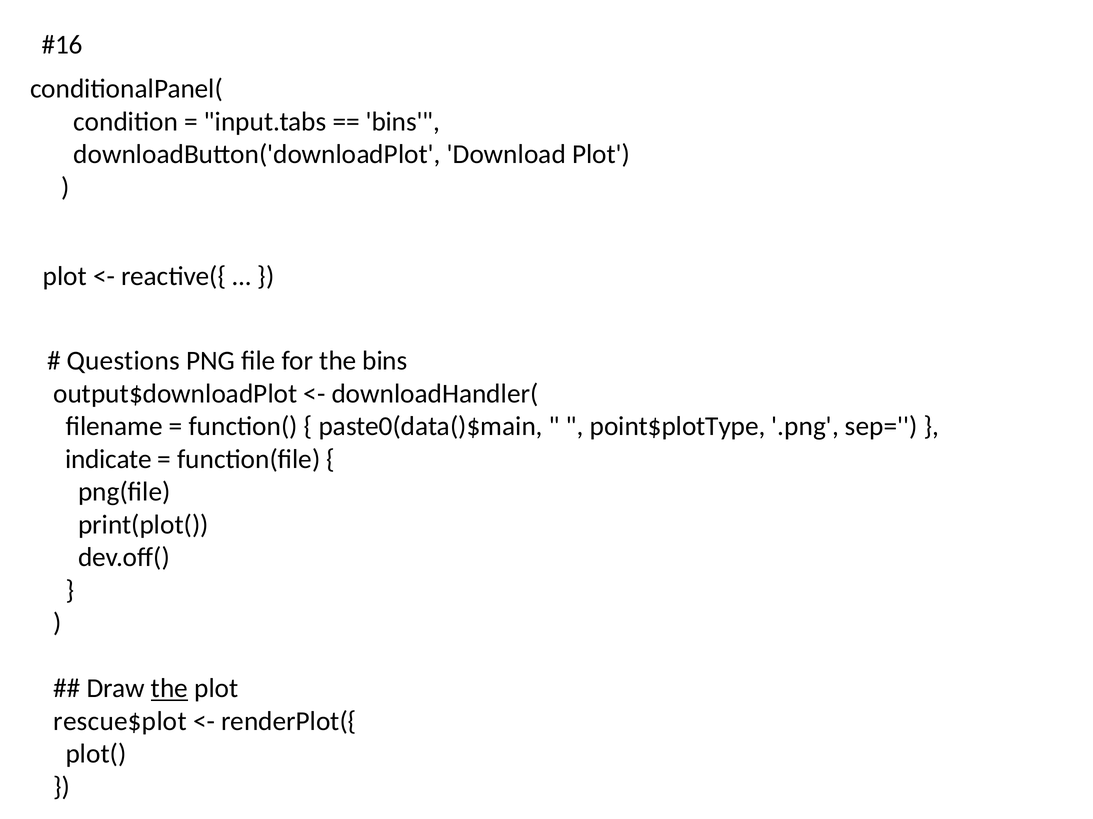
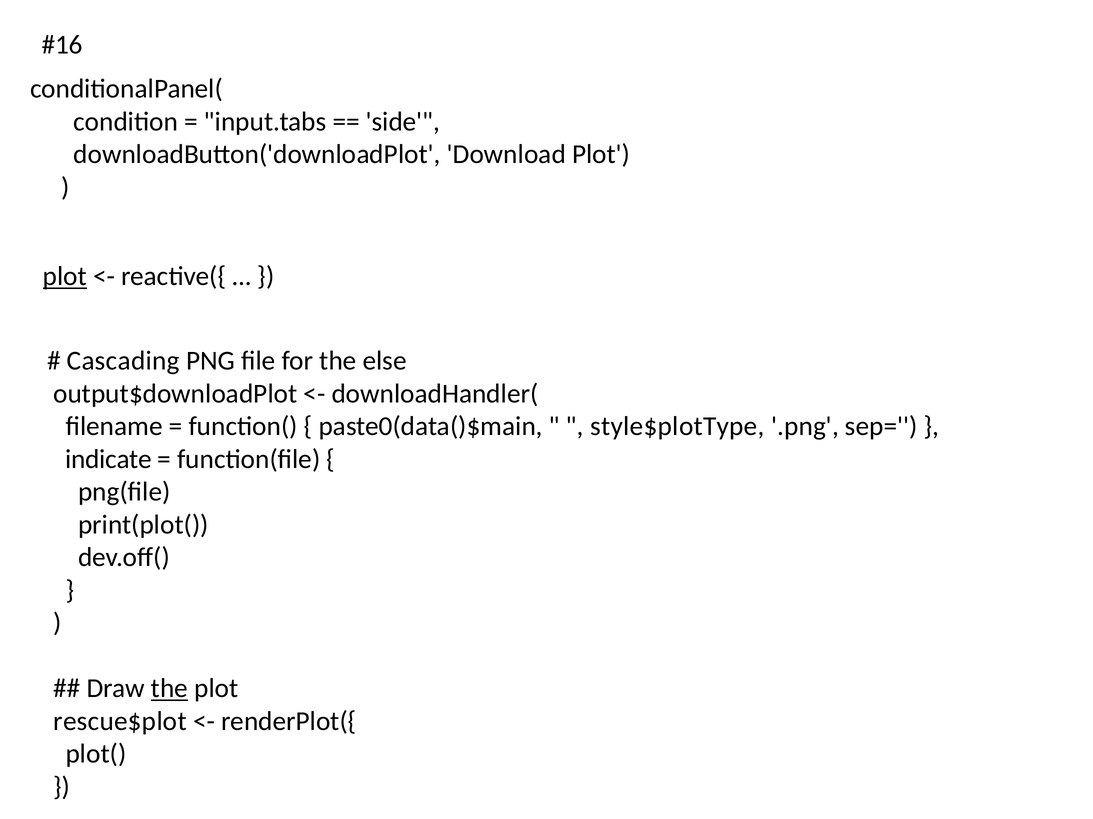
bins at (403, 122): bins -> side
plot at (65, 277) underline: none -> present
Questions: Questions -> Cascading
the bins: bins -> else
point$plotType: point$plotType -> style$plotType
